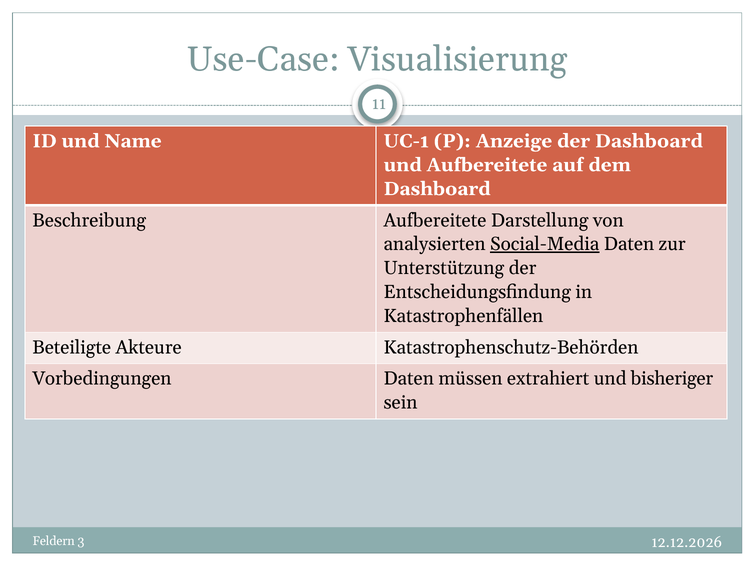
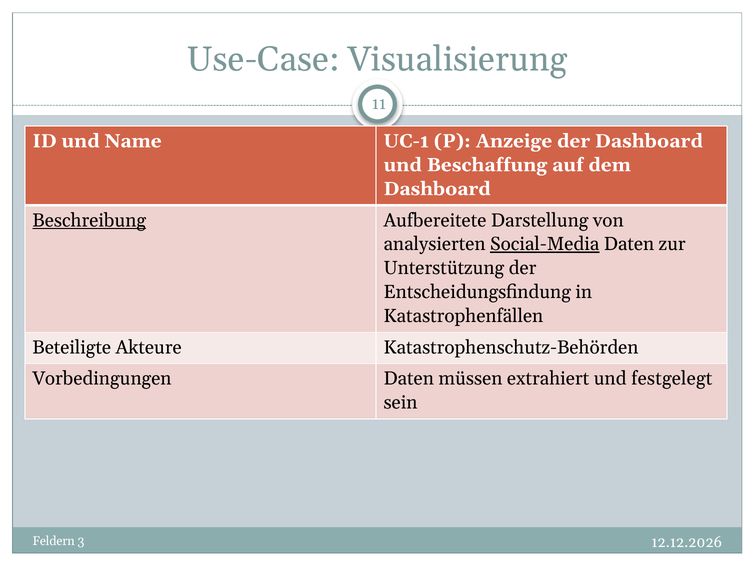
und Aufbereitete: Aufbereitete -> Beschaffung
Beschreibung underline: none -> present
bisheriger: bisheriger -> festgelegt
